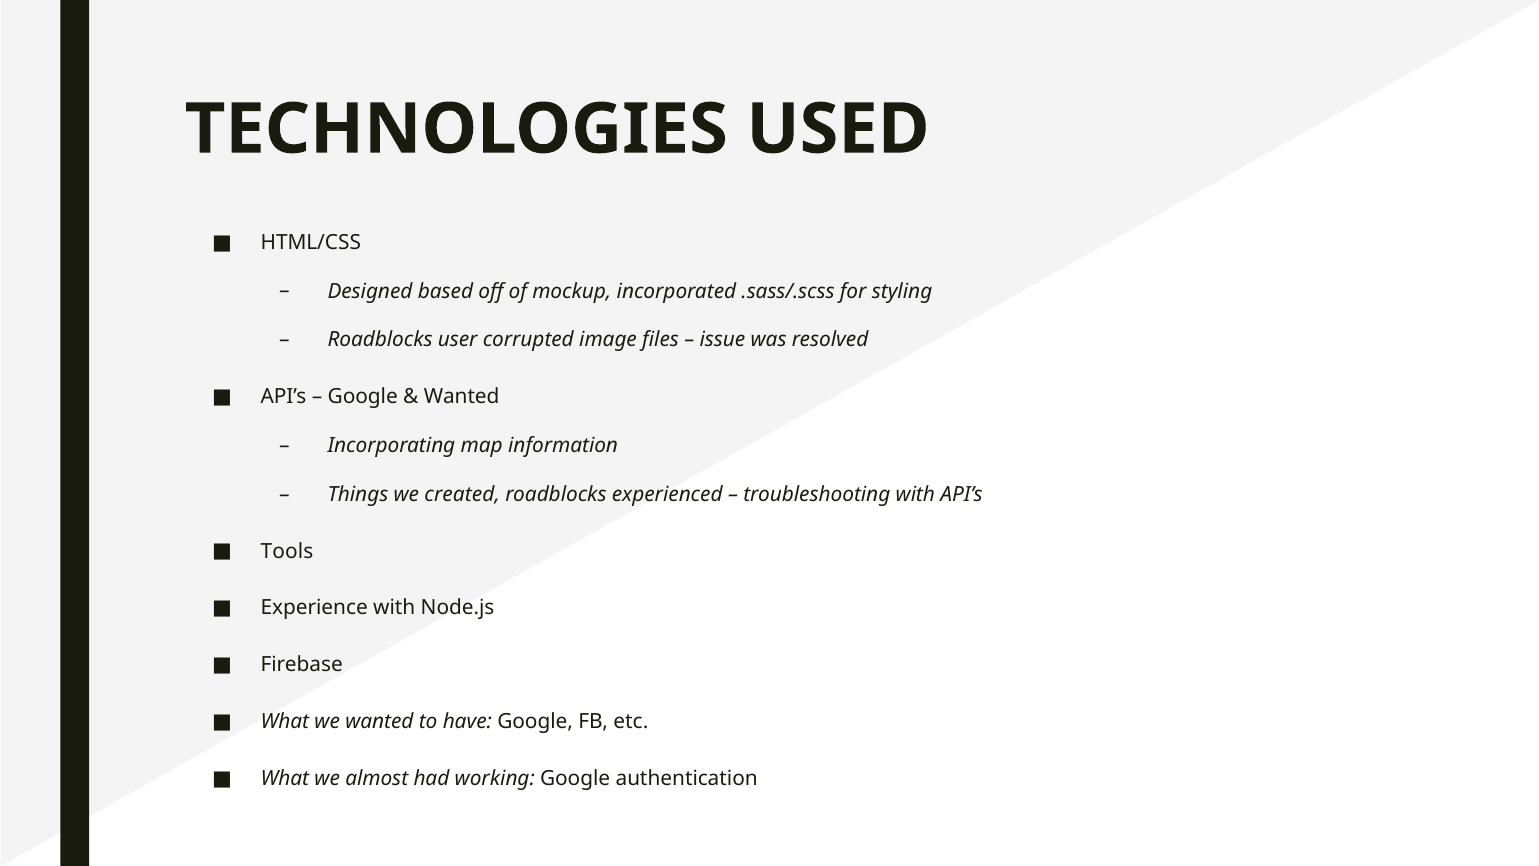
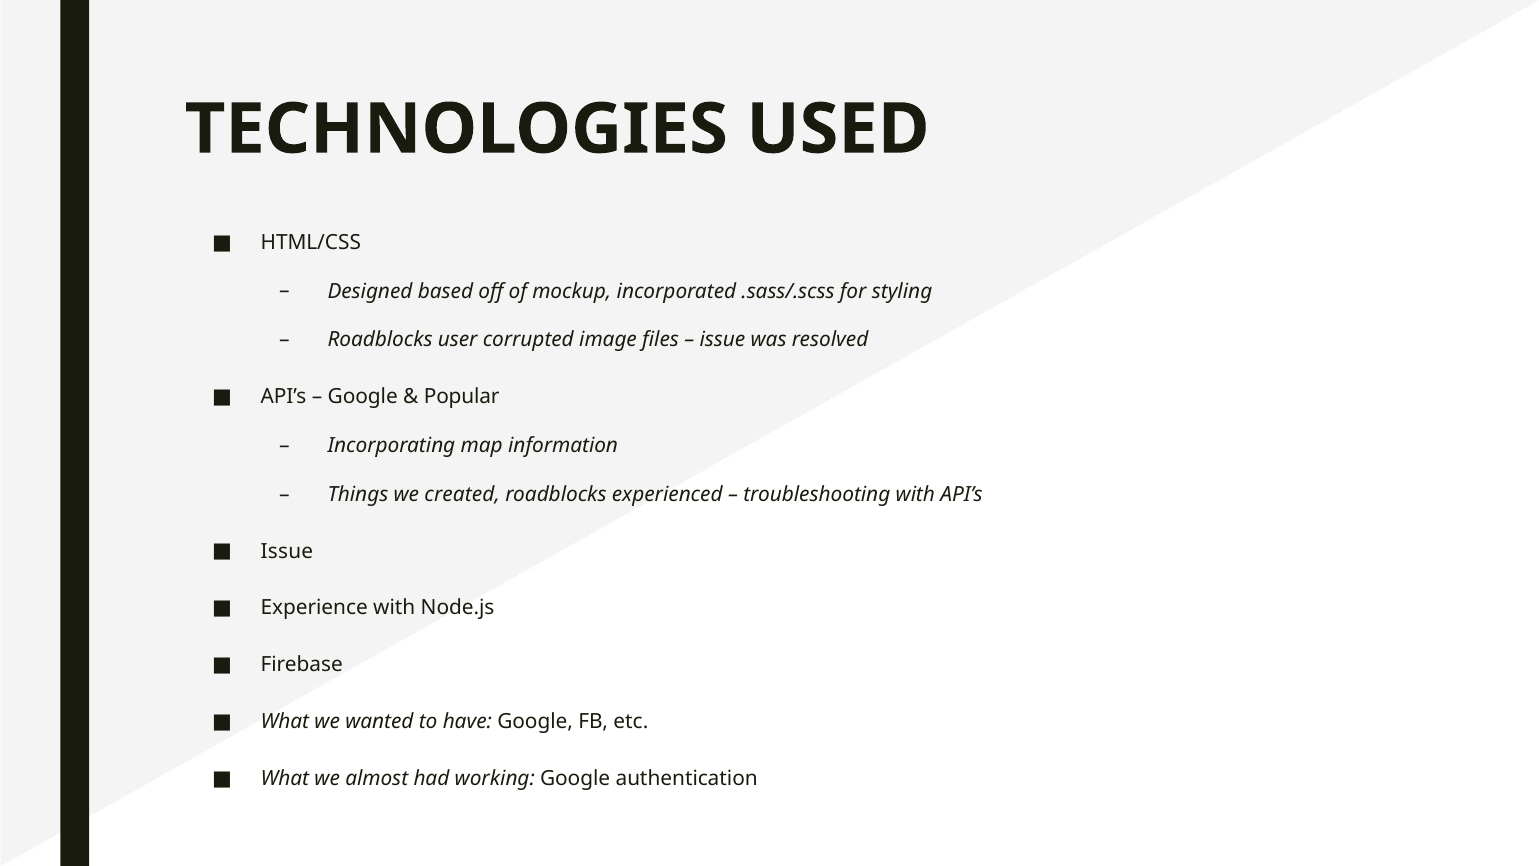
Wanted at (462, 397): Wanted -> Popular
Tools at (287, 551): Tools -> Issue
